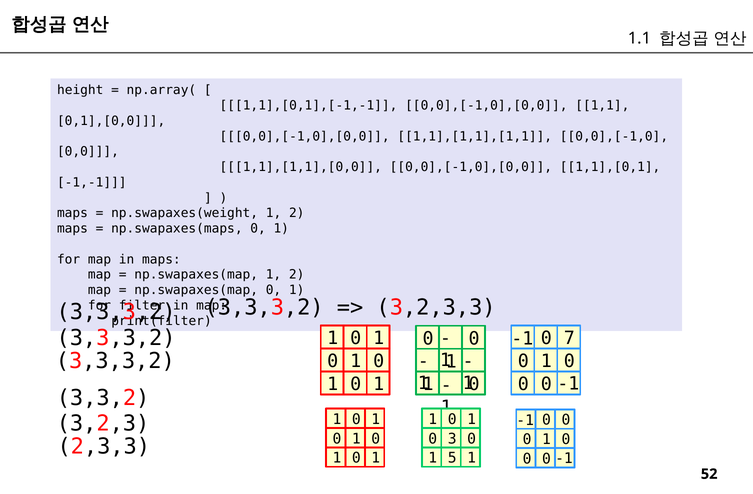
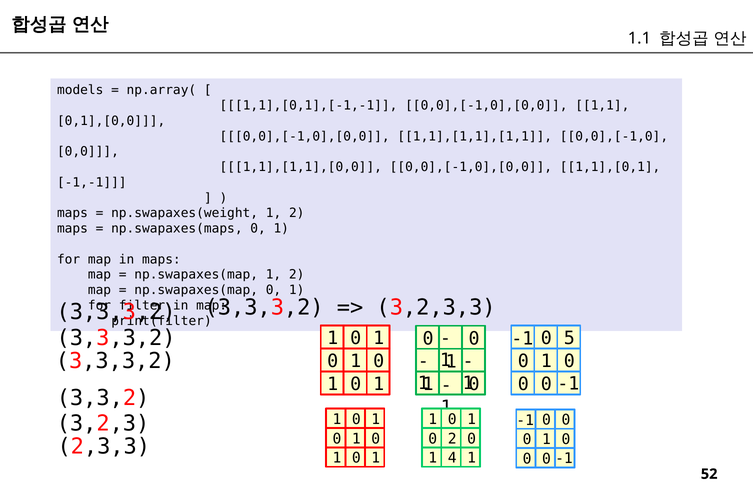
height: height -> models
7: 7 -> 5
0 3: 3 -> 2
5: 5 -> 4
